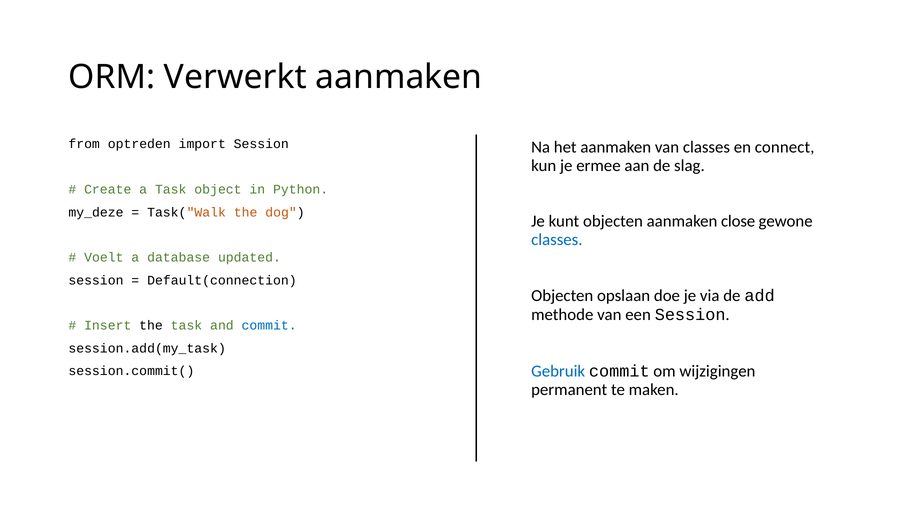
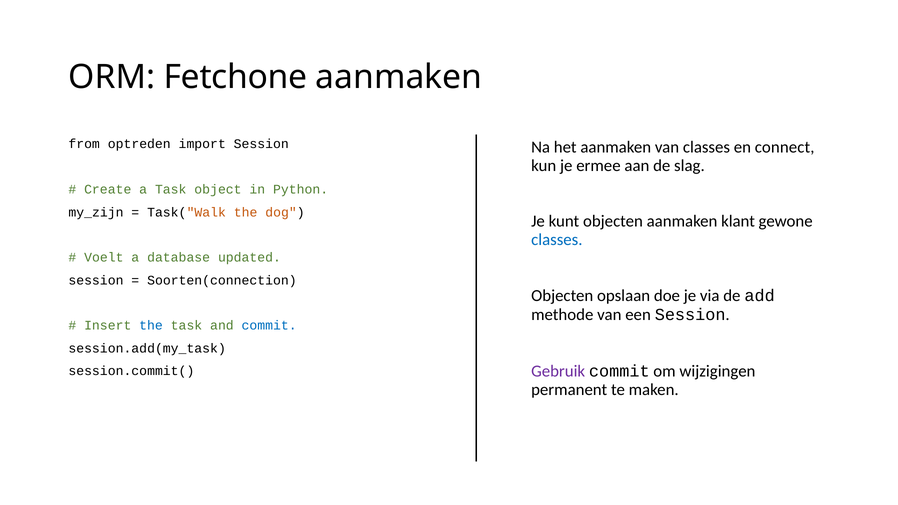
Verwerkt: Verwerkt -> Fetchone
my_deze: my_deze -> my_zijn
close: close -> klant
Default(connection: Default(connection -> Soorten(connection
the at (151, 326) colour: black -> blue
Gebruik colour: blue -> purple
